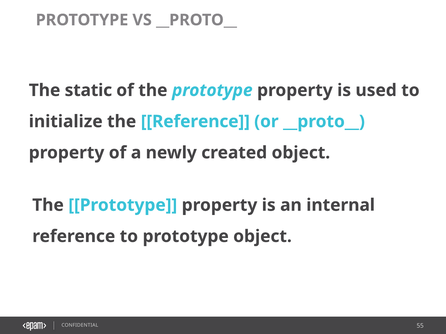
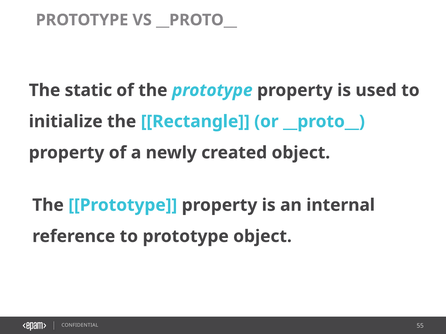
the Reference: Reference -> Rectangle
